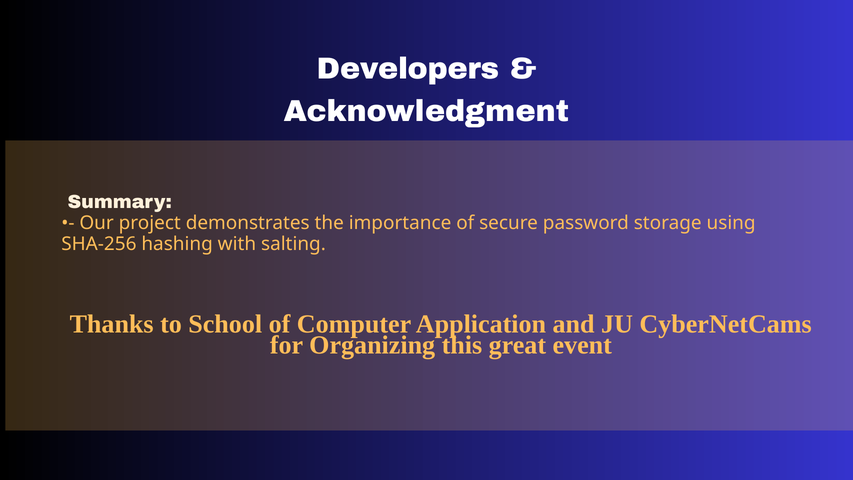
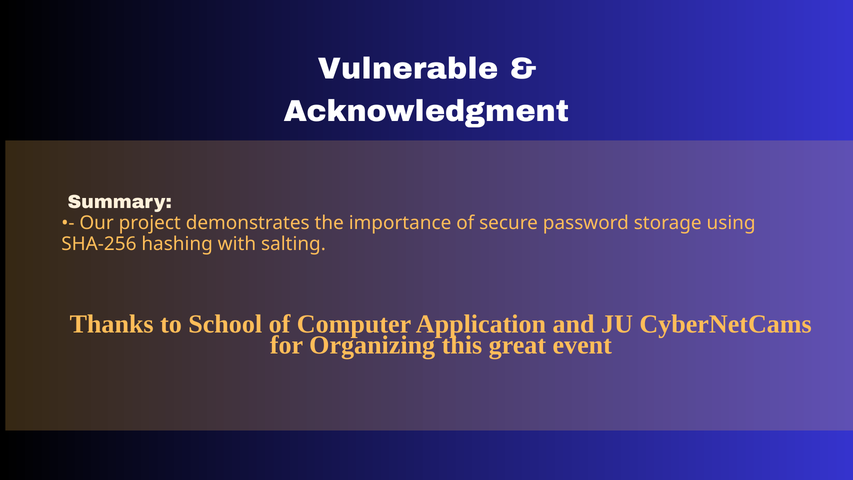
Developers: Developers -> Vulnerable
